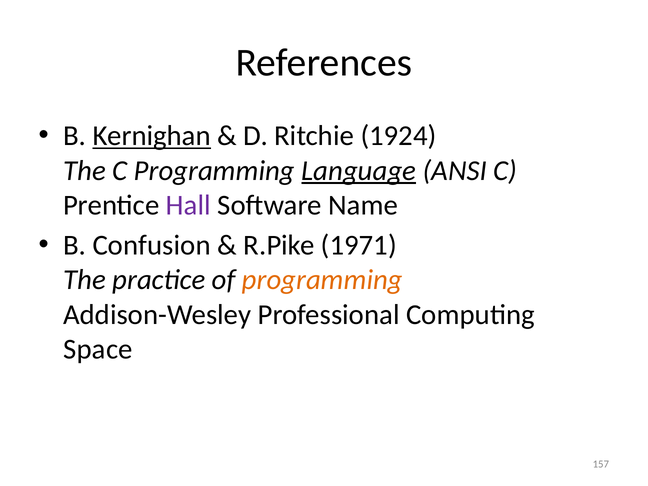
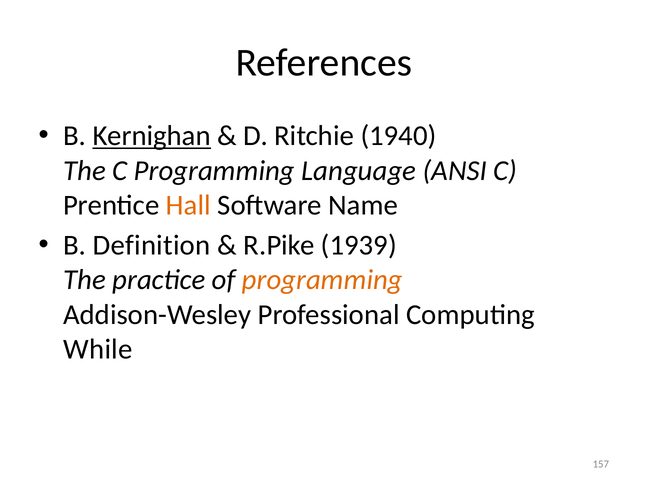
1924: 1924 -> 1940
Language underline: present -> none
Hall colour: purple -> orange
Confusion: Confusion -> Definition
1971: 1971 -> 1939
Space: Space -> While
